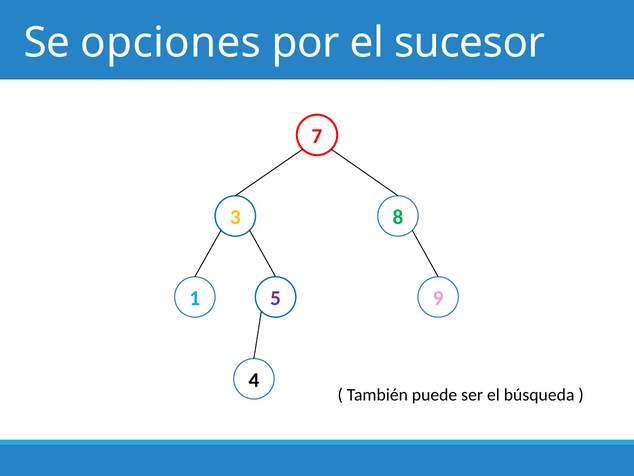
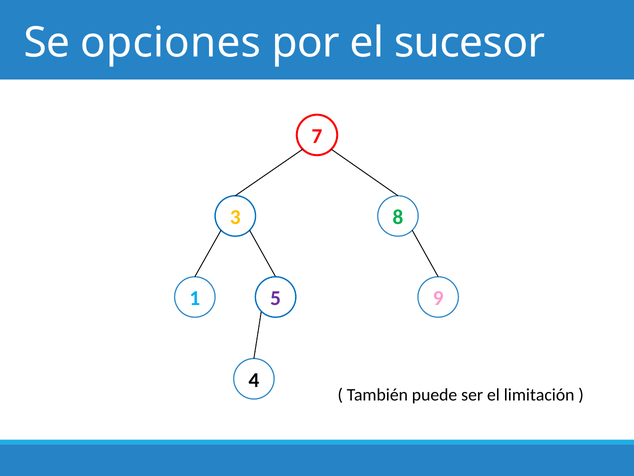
búsqueda: búsqueda -> limitación
